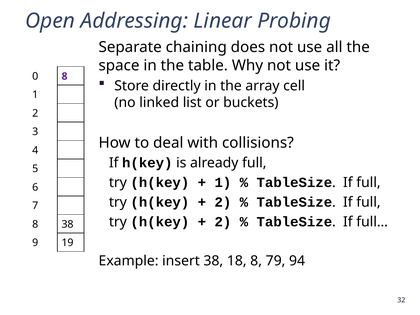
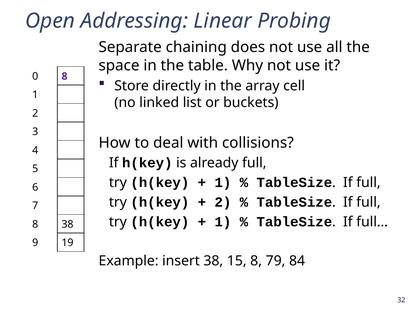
2 at (223, 222): 2 -> 1
18: 18 -> 15
94: 94 -> 84
